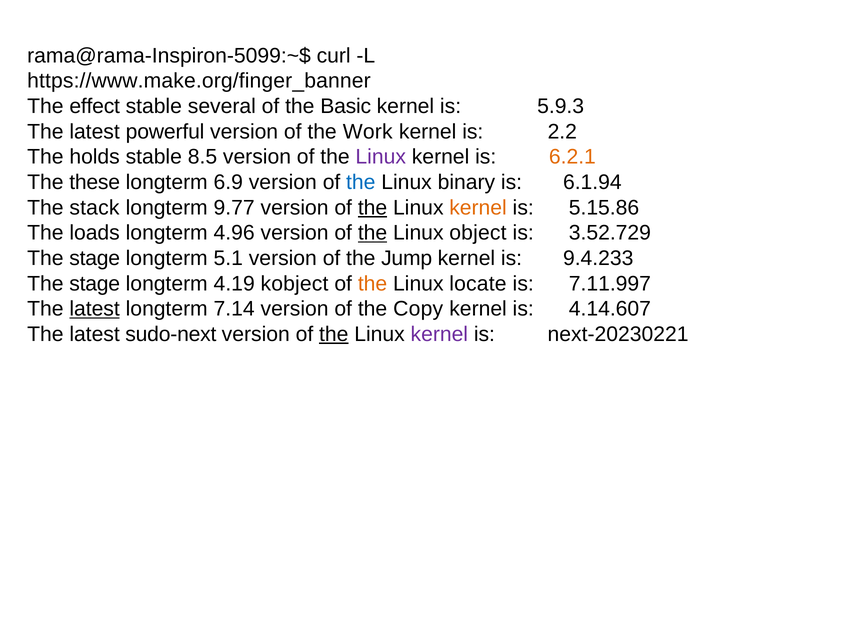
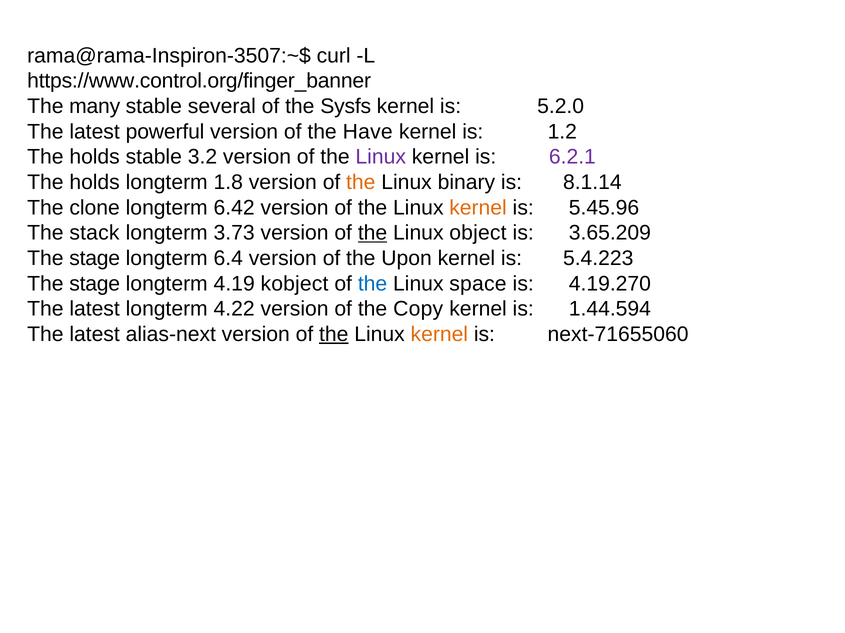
rama@rama-Inspiron-5099:~$: rama@rama-Inspiron-5099:~$ -> rama@rama-Inspiron-3507:~$
https://www.make.org/finger_banner: https://www.make.org/finger_banner -> https://www.control.org/finger_banner
effect: effect -> many
Basic: Basic -> Sysfs
5.9.3: 5.9.3 -> 5.2.0
Work: Work -> Have
2.2: 2.2 -> 1.2
8.5: 8.5 -> 3.2
6.2.1 colour: orange -> purple
these at (95, 183): these -> holds
6.9: 6.9 -> 1.8
the at (361, 183) colour: blue -> orange
6.1.94: 6.1.94 -> 8.1.14
stack: stack -> clone
9.77: 9.77 -> 6.42
the at (373, 208) underline: present -> none
5.15.86: 5.15.86 -> 5.45.96
loads: loads -> stack
4.96: 4.96 -> 3.73
3.52.729: 3.52.729 -> 3.65.209
5.1: 5.1 -> 6.4
Jump: Jump -> Upon
9.4.233: 9.4.233 -> 5.4.223
the at (373, 284) colour: orange -> blue
locate: locate -> space
7.11.997: 7.11.997 -> 4.19.270
latest at (95, 309) underline: present -> none
7.14: 7.14 -> 4.22
4.14.607: 4.14.607 -> 1.44.594
sudo-next: sudo-next -> alias-next
kernel at (439, 335) colour: purple -> orange
next-20230221: next-20230221 -> next-71655060
